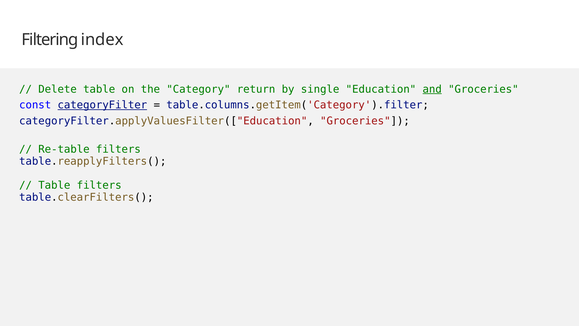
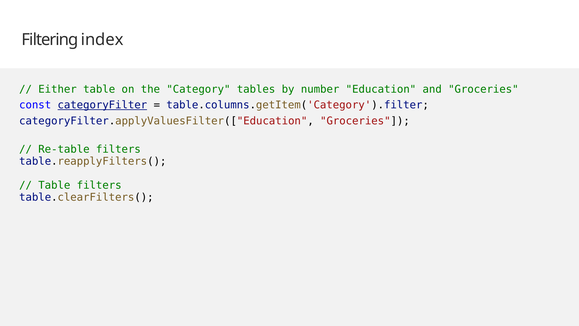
Delete: Delete -> Either
return: return -> tables
single: single -> number
and underline: present -> none
